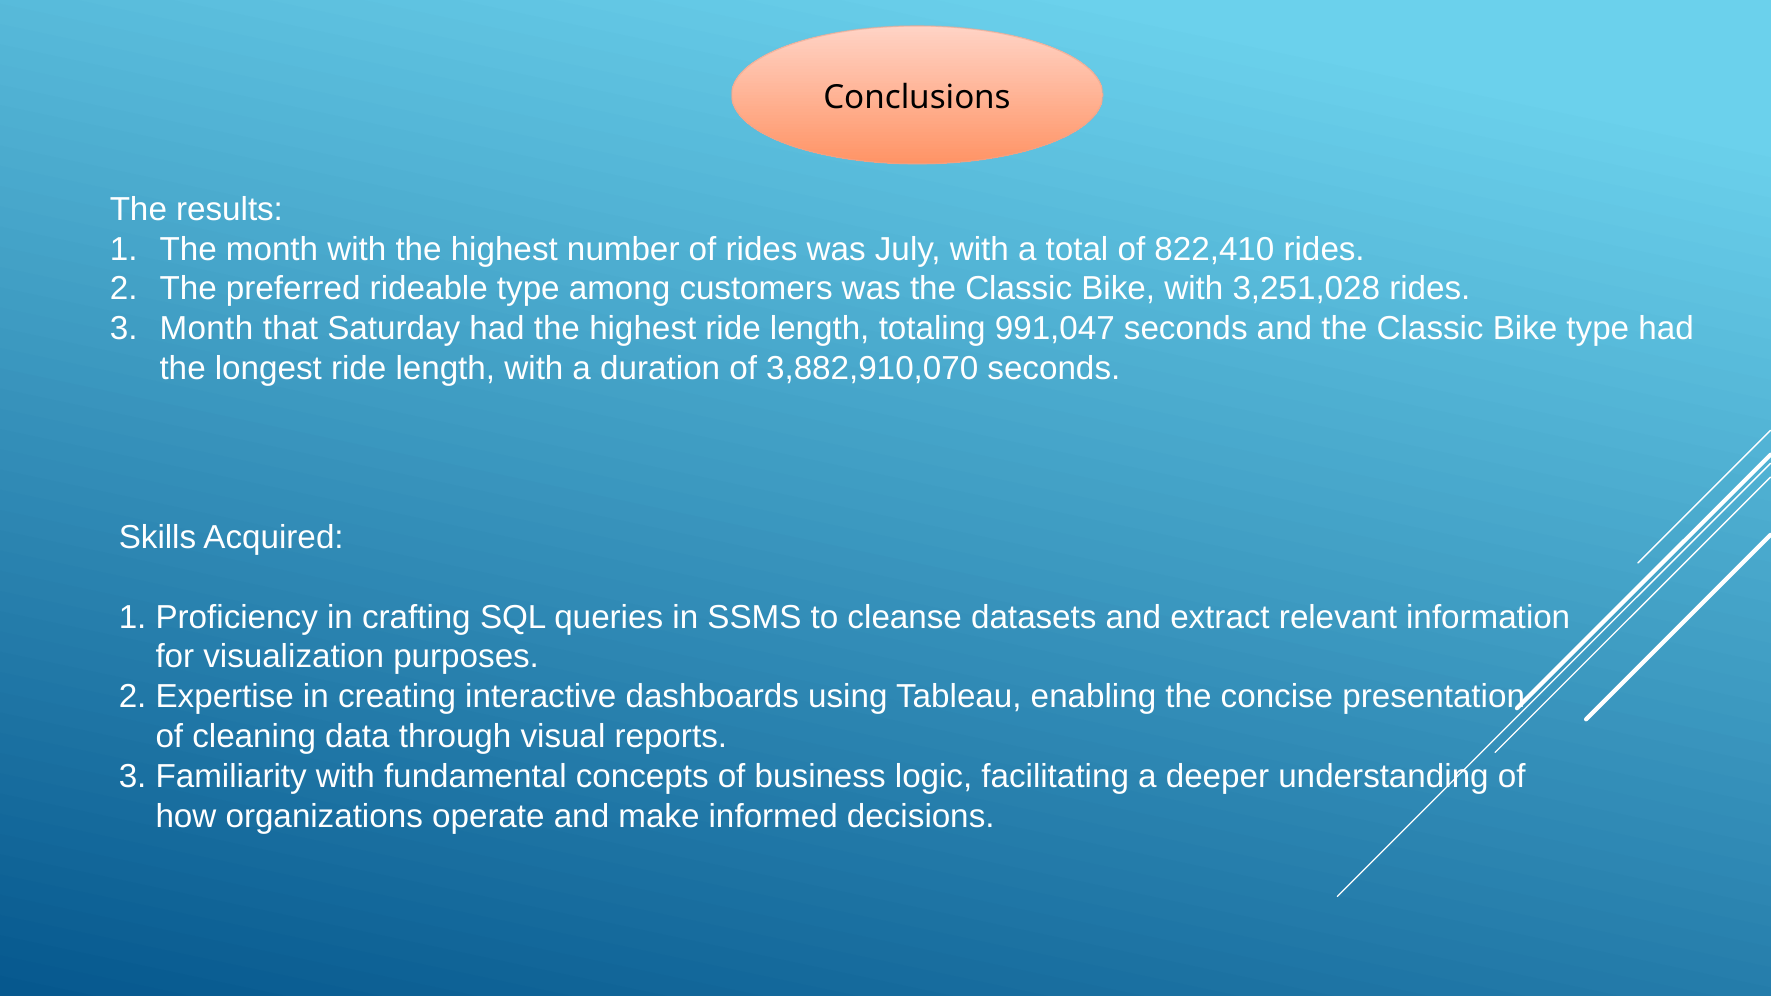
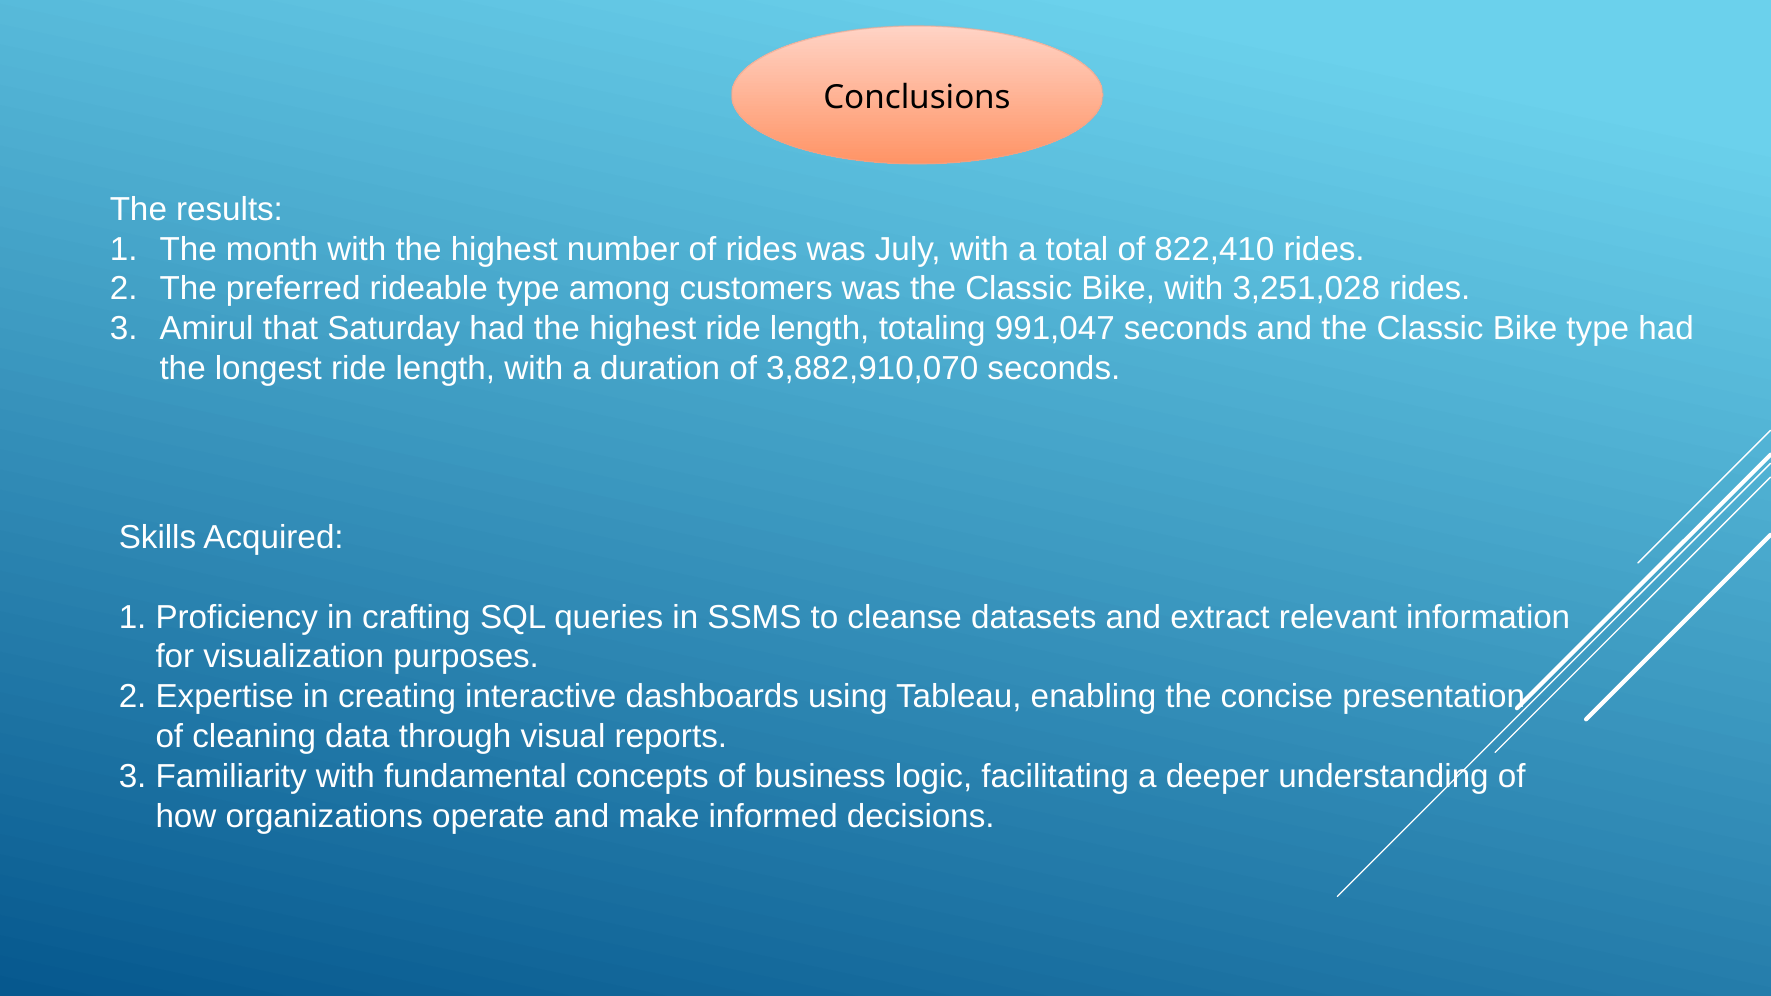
3 Month: Month -> Amirul
